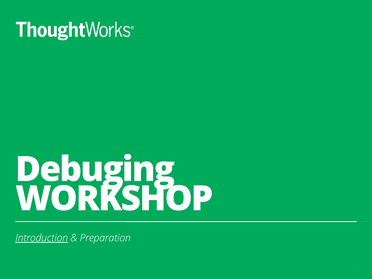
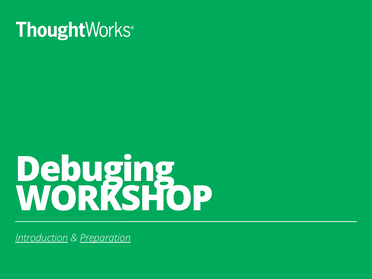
Preparation underline: none -> present
